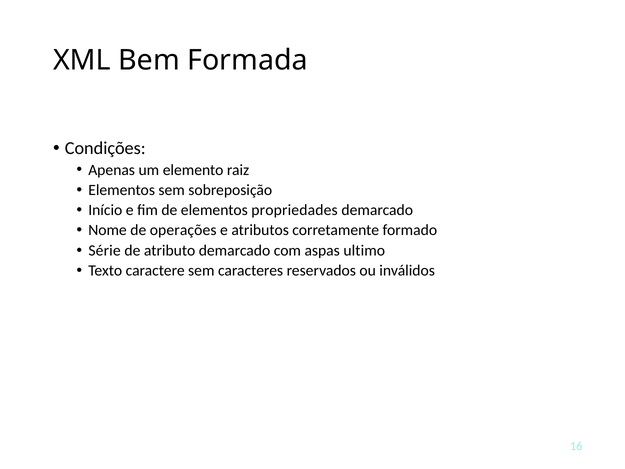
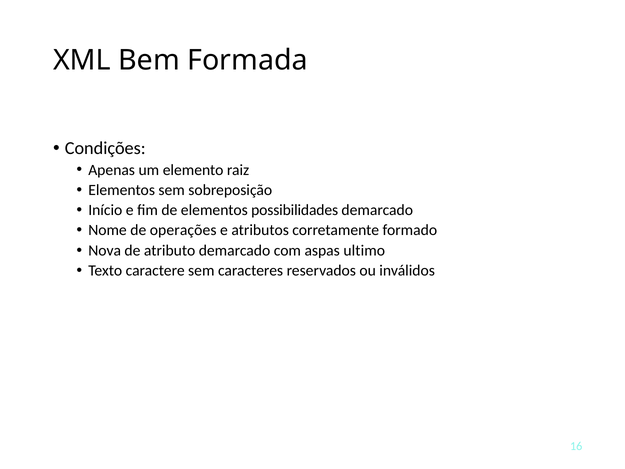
propriedades: propriedades -> possibilidades
Série: Série -> Nova
